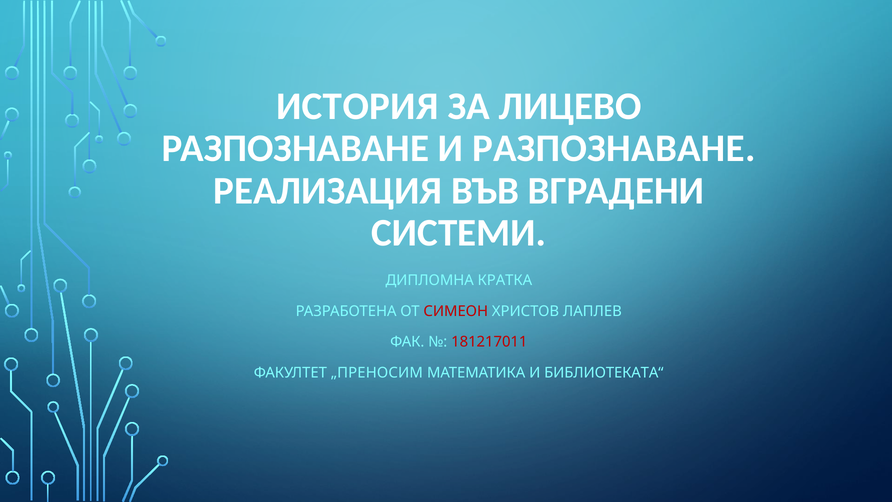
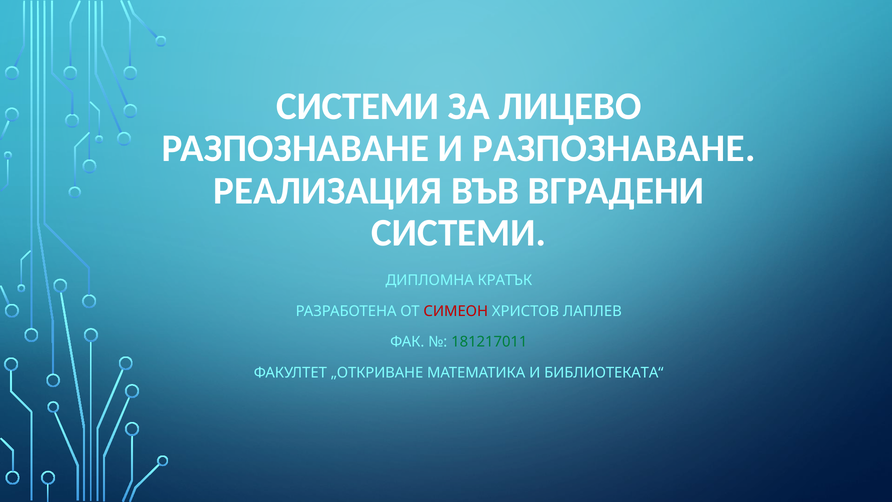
ИСТОРИЯ at (357, 106): ИСТОРИЯ -> СИСТЕМИ
КРАТКА: КРАТКА -> КРАТЪК
181217011 colour: red -> green
„ПРЕНОСИМ: „ПРЕНОСИМ -> „ОТКРИВАНЕ
